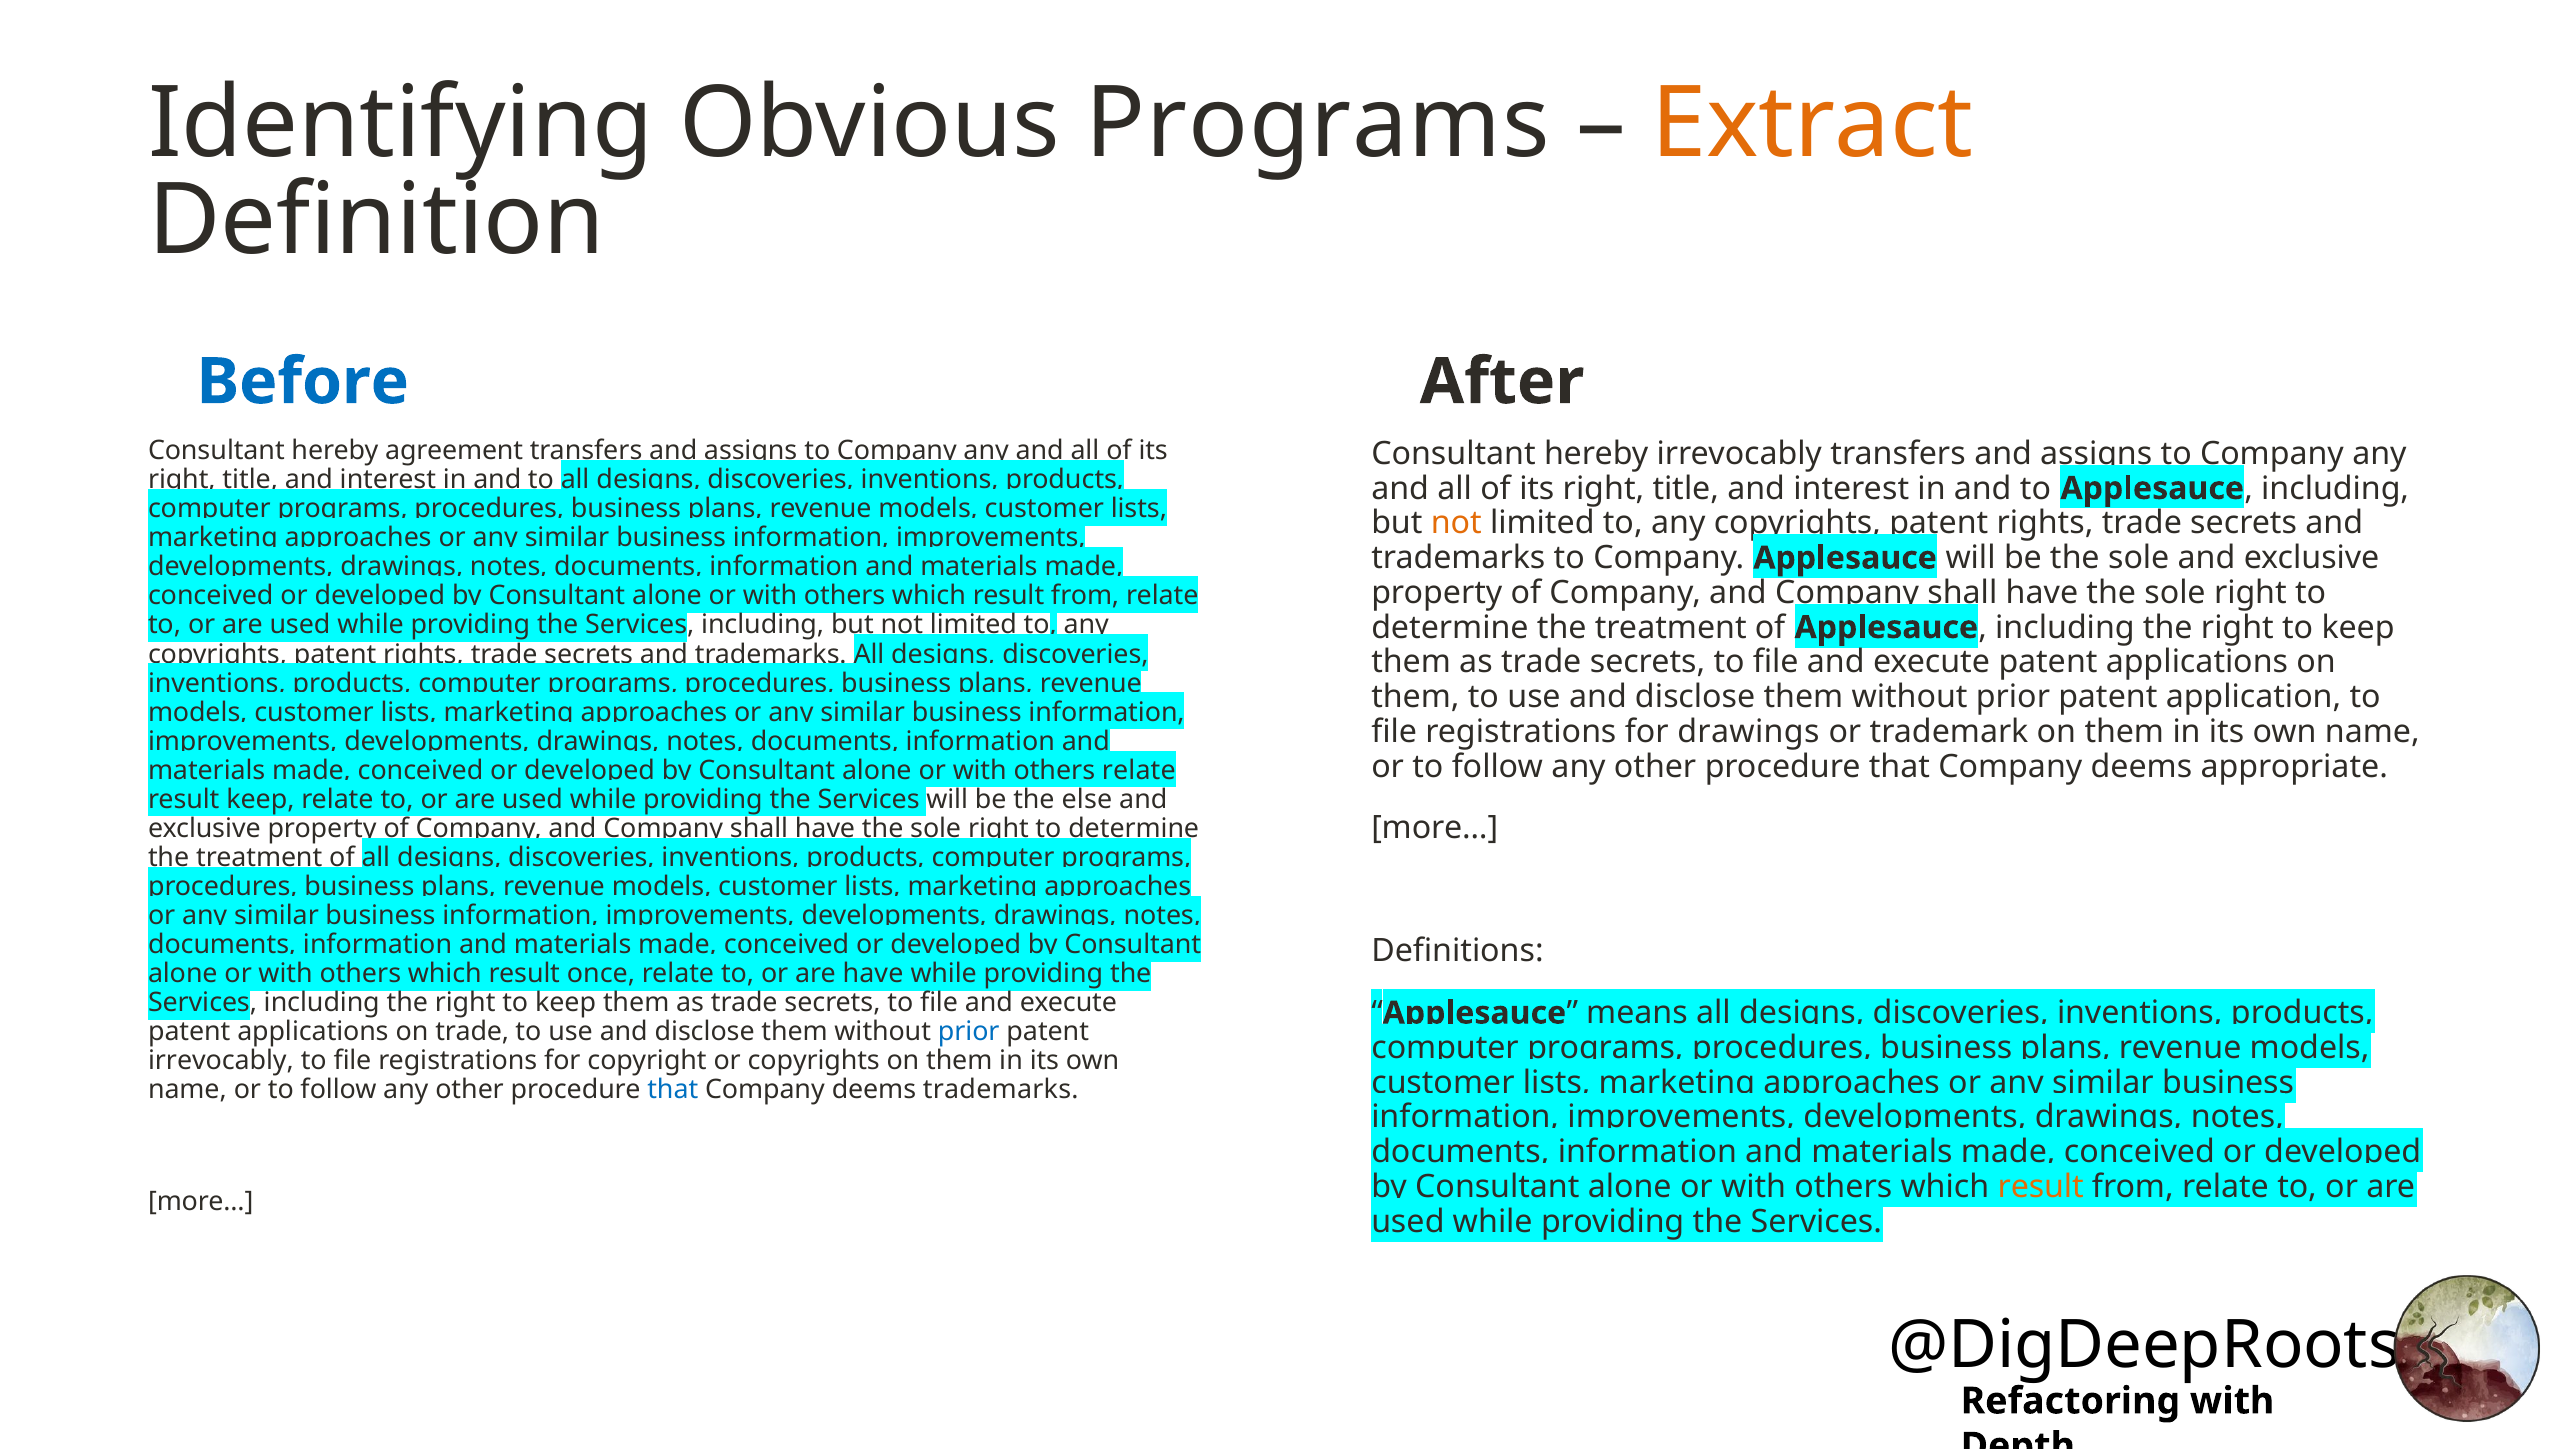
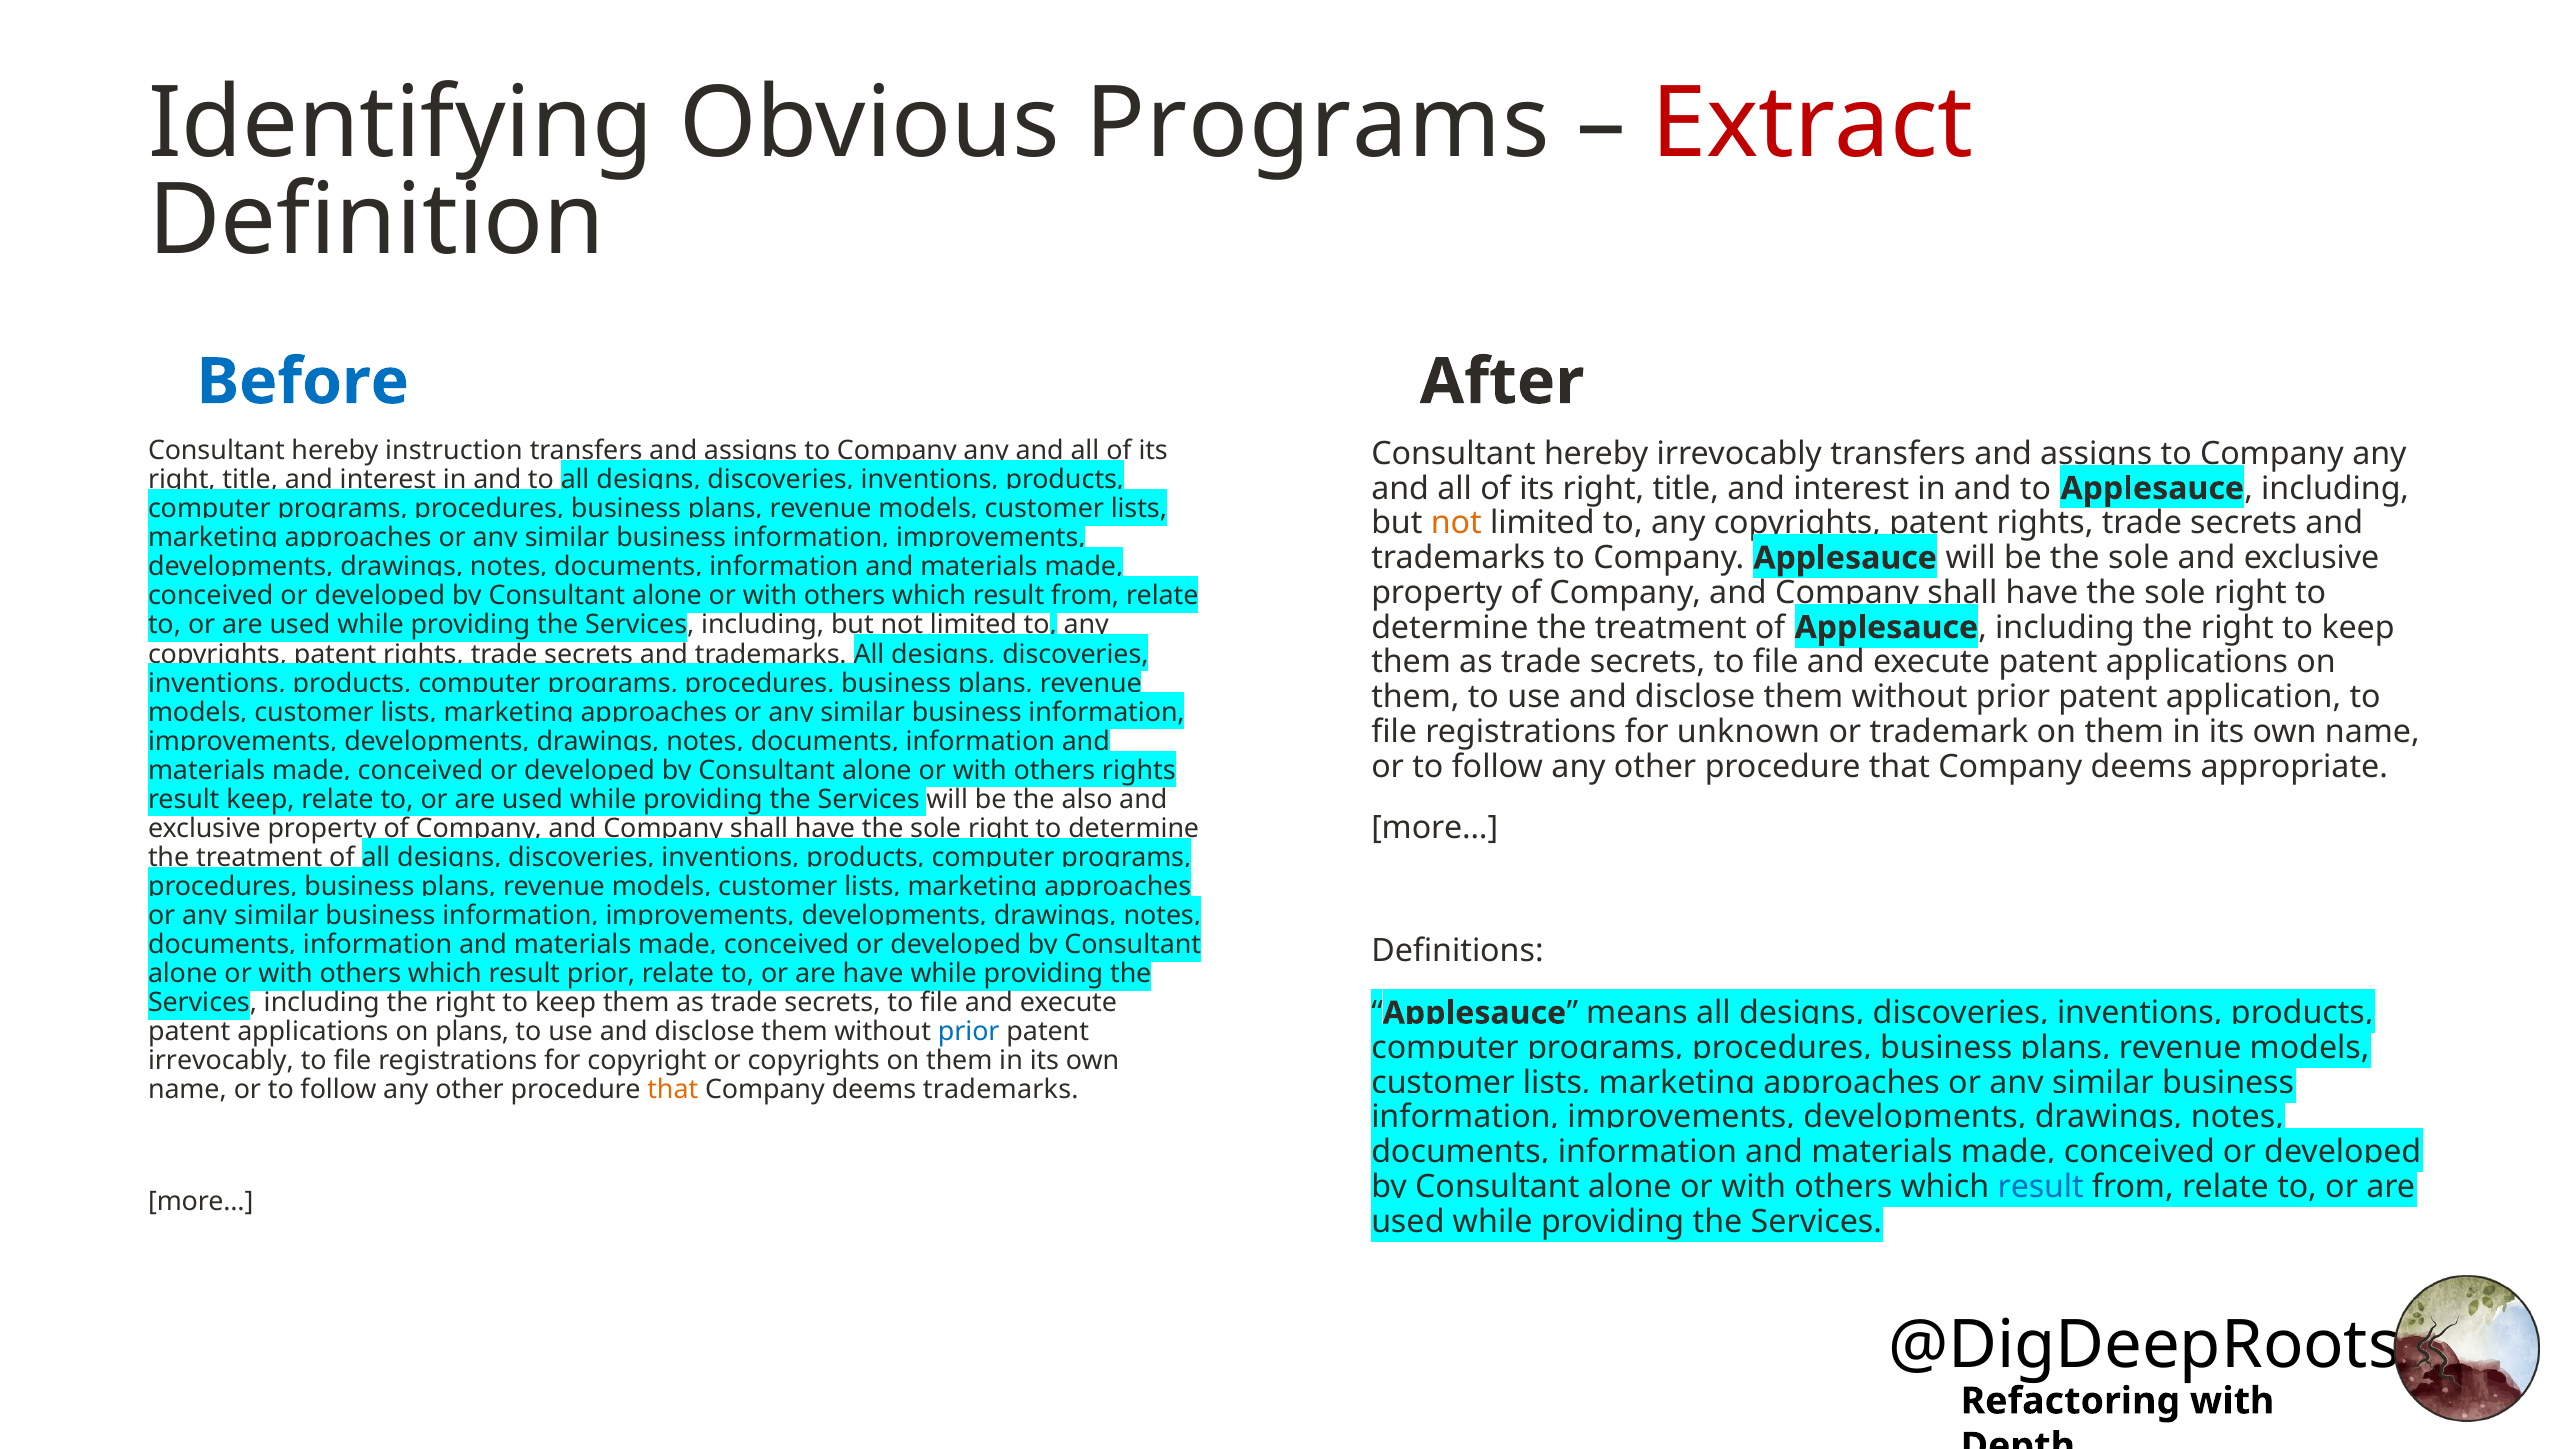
Extract colour: orange -> red
agreement: agreement -> instruction
for drawings: drawings -> unknown
others relate: relate -> rights
else: else -> also
result once: once -> prior
on trade: trade -> plans
that at (673, 1090) colour: blue -> orange
result at (2041, 1187) colour: orange -> blue
